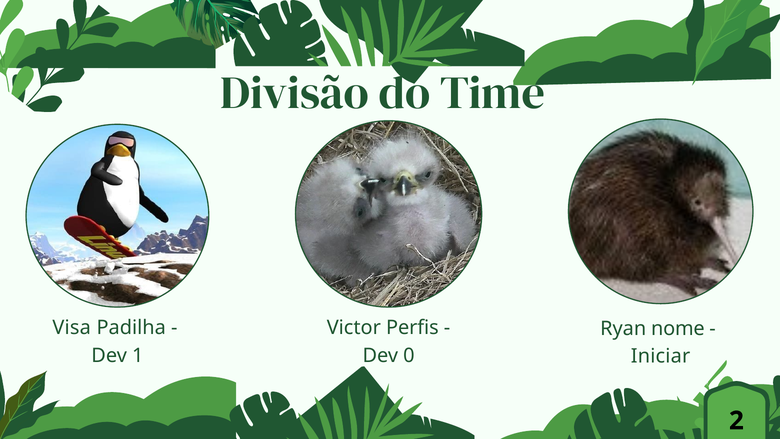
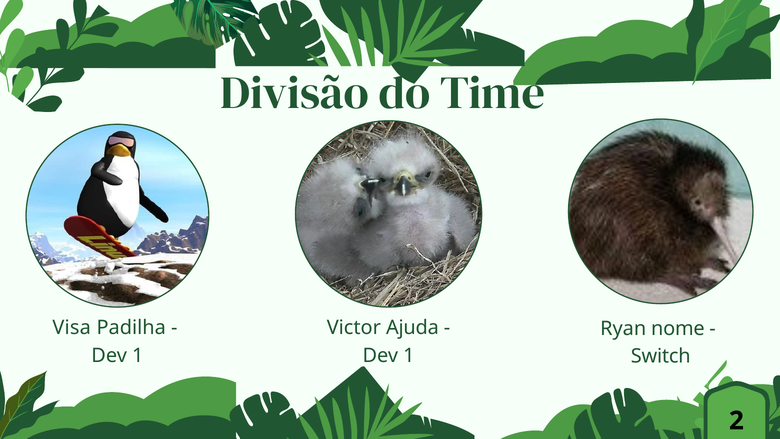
Perfis: Perfis -> Ajuda
0 at (409, 355): 0 -> 1
Iniciar: Iniciar -> Switch
